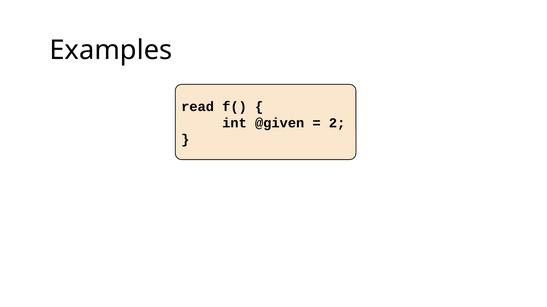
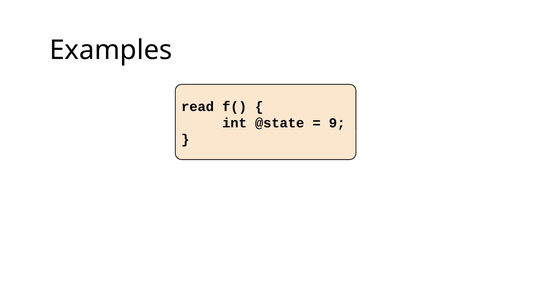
@given: @given -> @state
2: 2 -> 9
